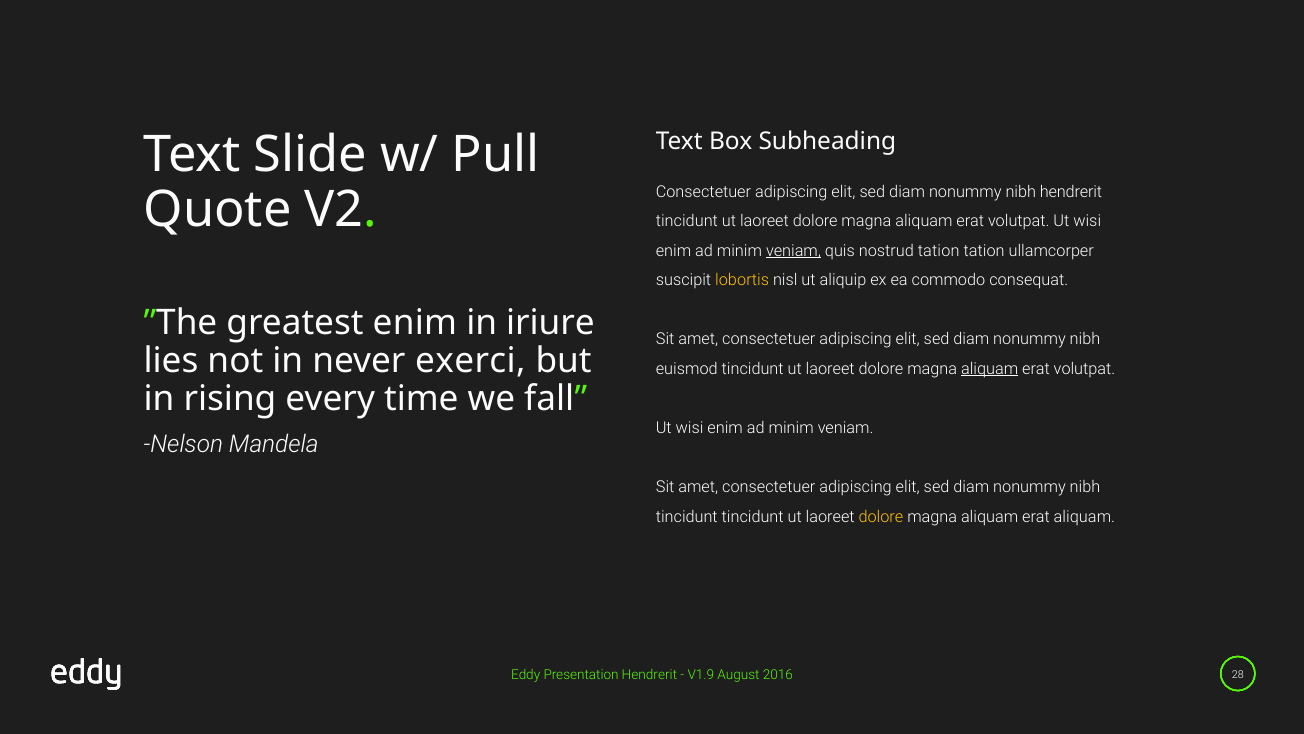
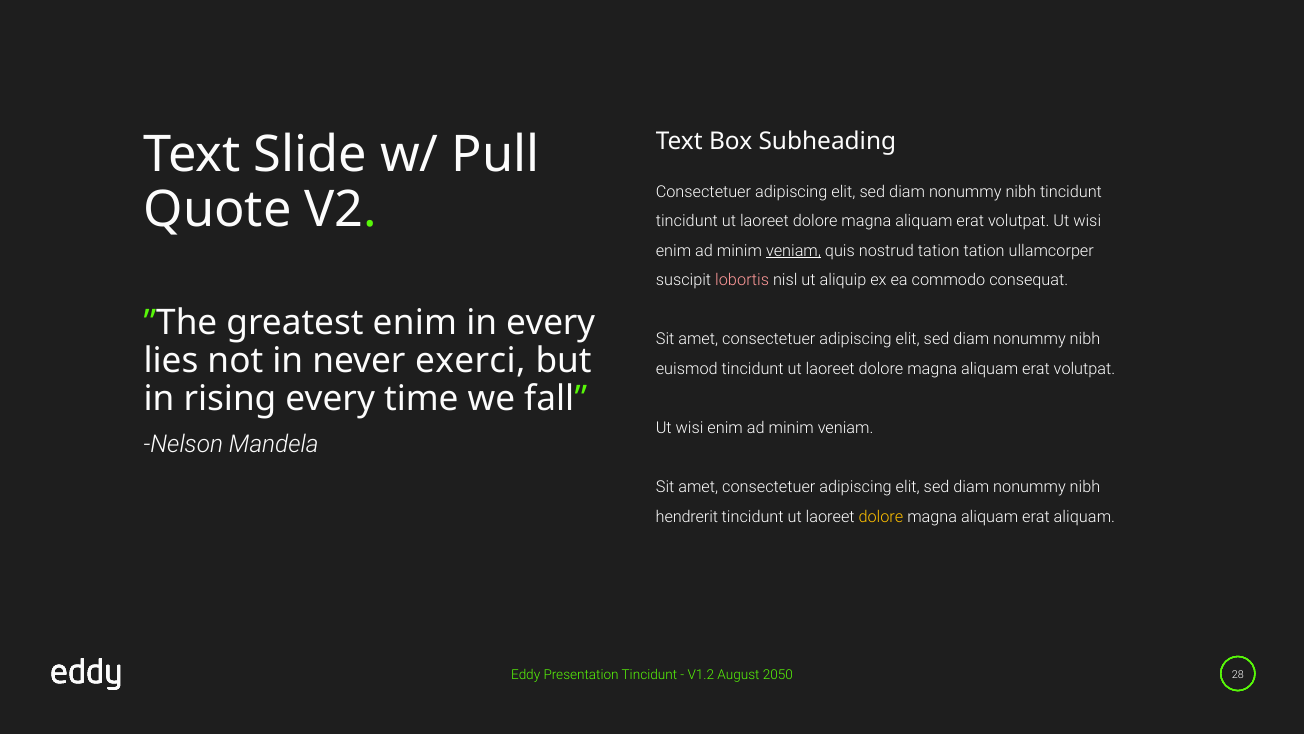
nibh hendrerit: hendrerit -> tincidunt
lobortis colour: yellow -> pink
in iriure: iriure -> every
aliquam at (990, 368) underline: present -> none
tincidunt at (687, 516): tincidunt -> hendrerit
Presentation Hendrerit: Hendrerit -> Tincidunt
V1.9: V1.9 -> V1.2
2016: 2016 -> 2050
